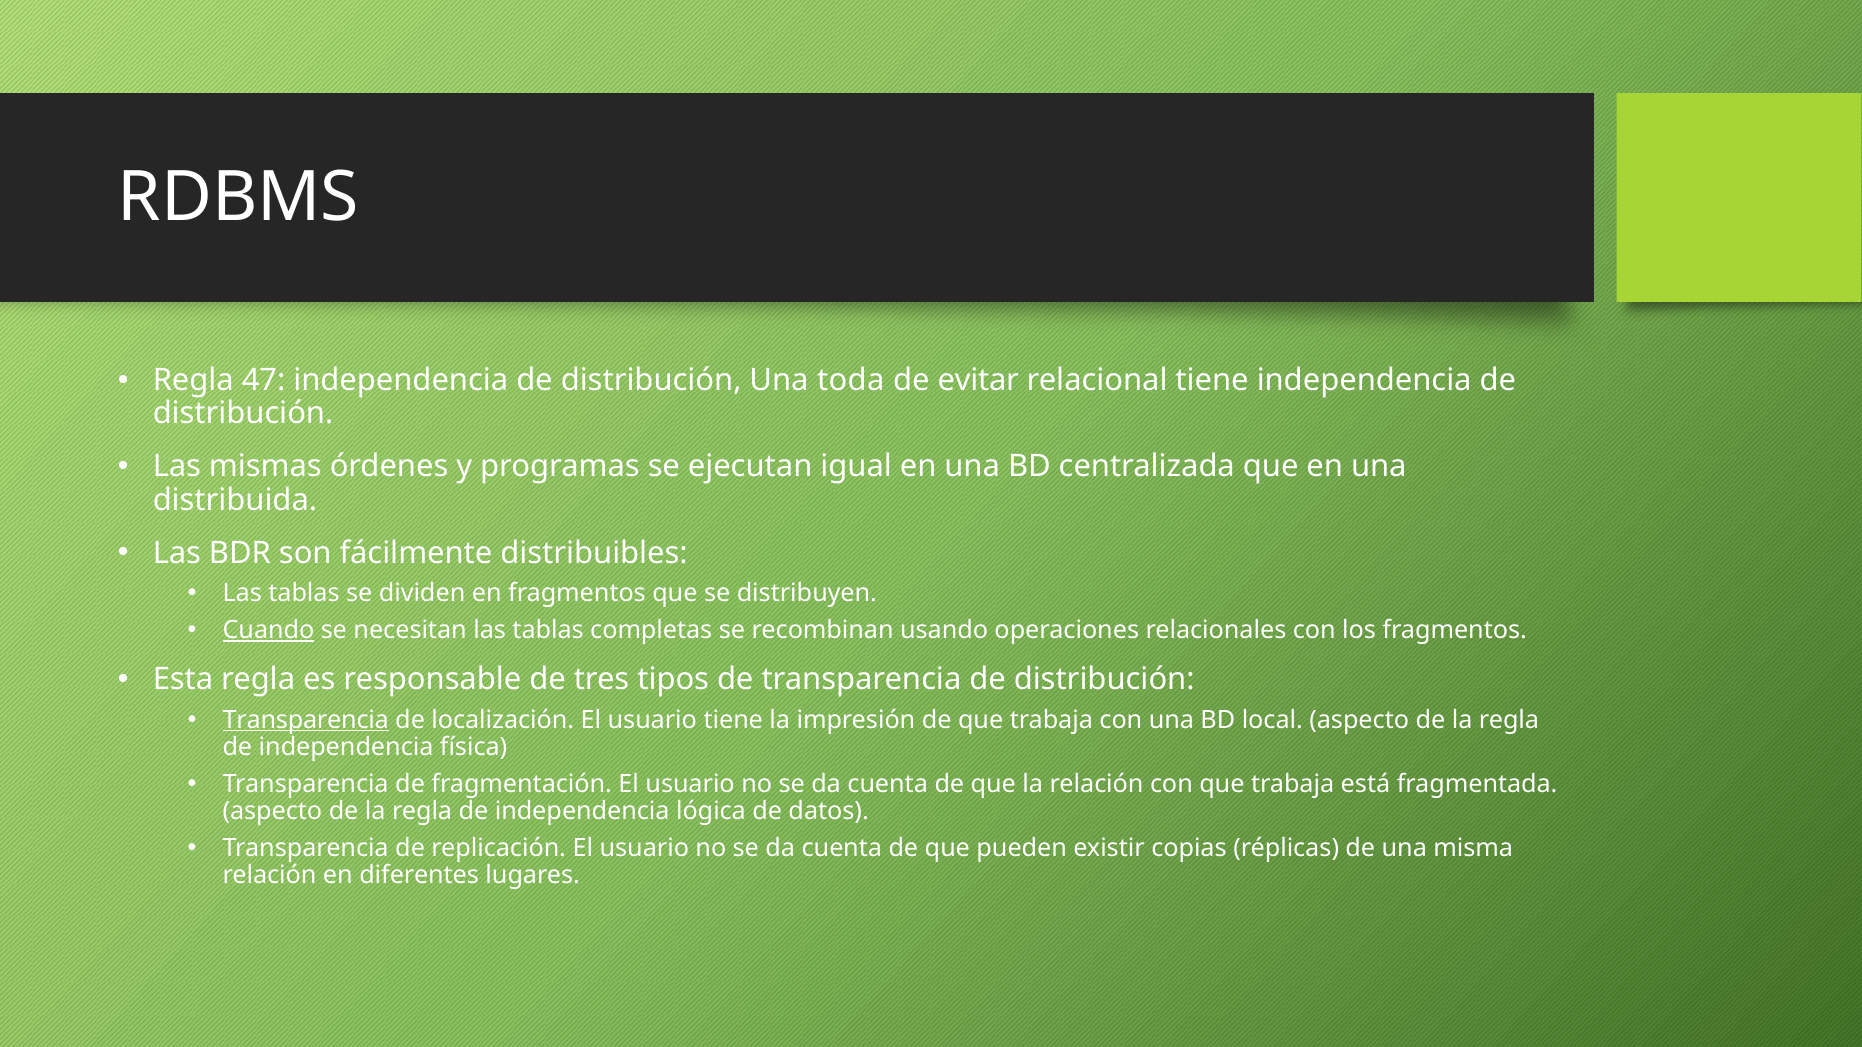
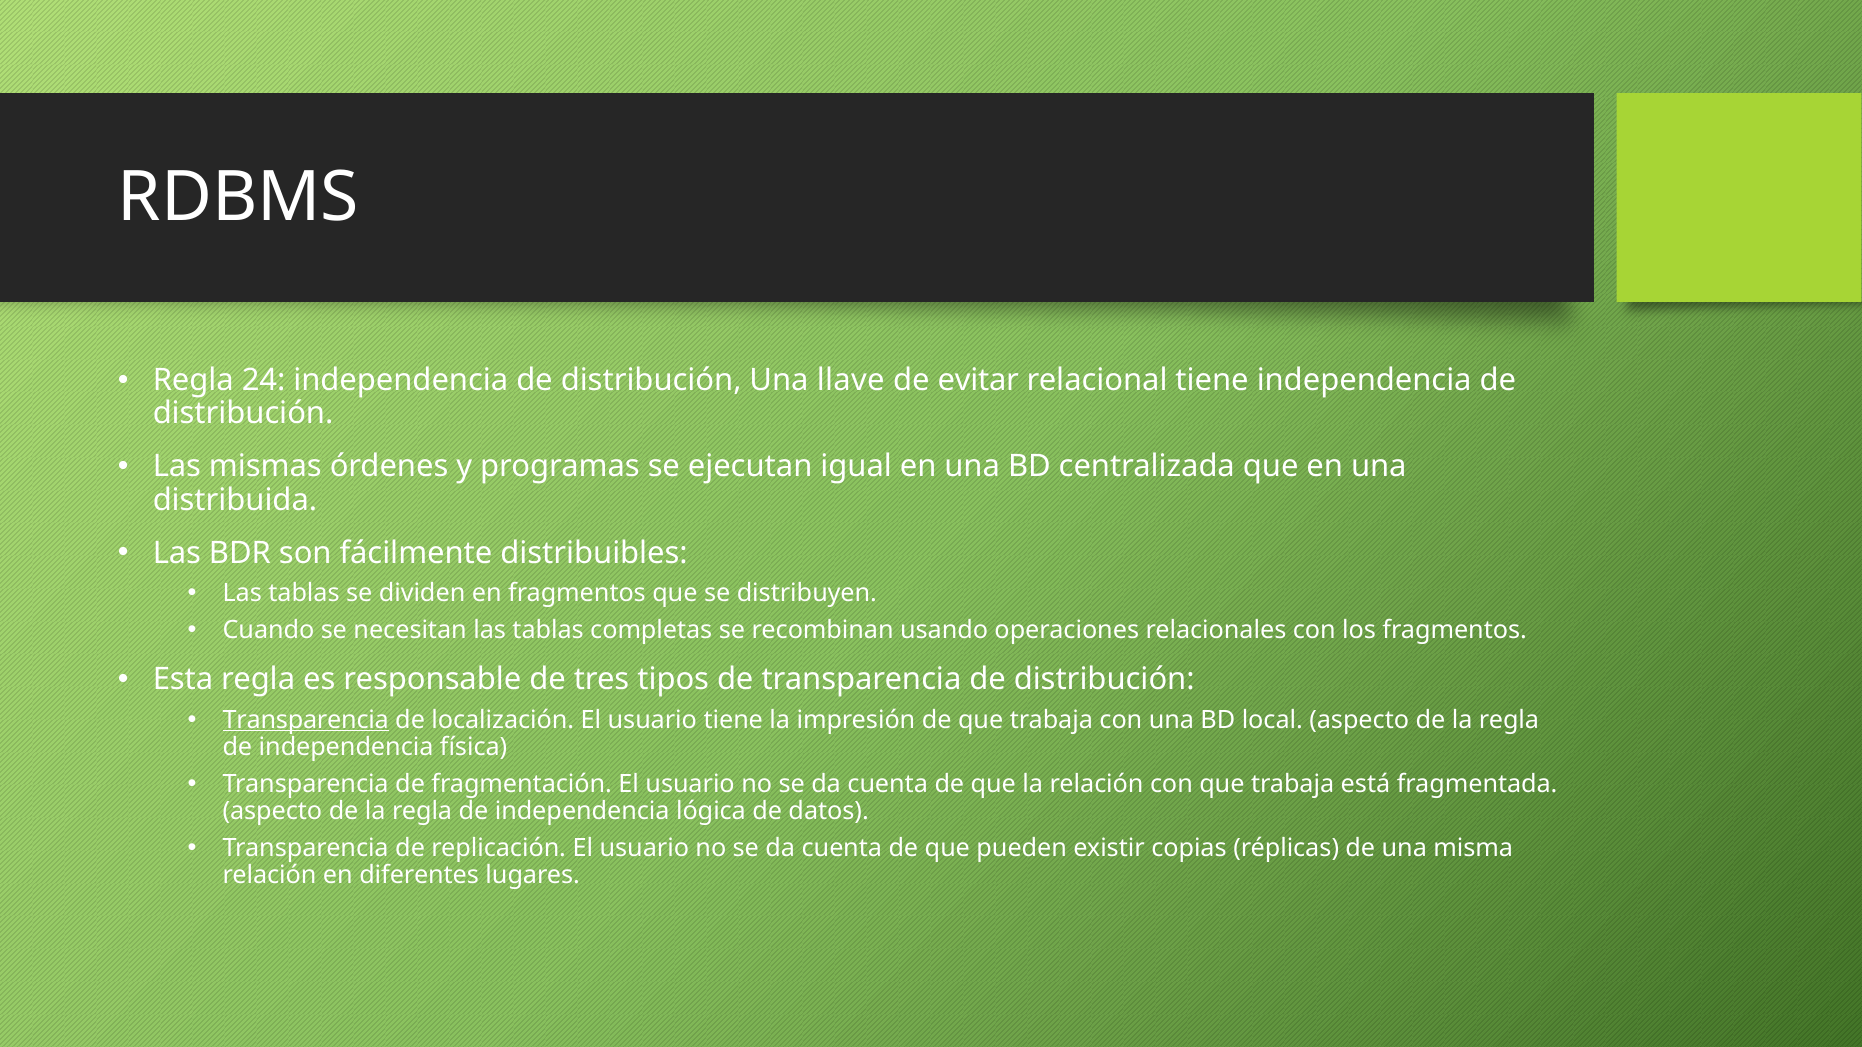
47: 47 -> 24
toda: toda -> llave
Cuando underline: present -> none
